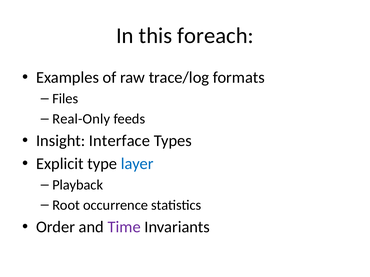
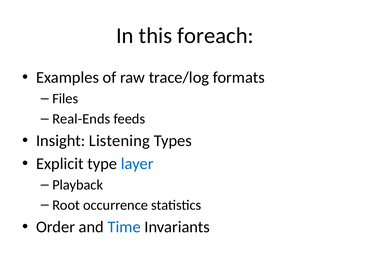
Real-Only: Real-Only -> Real-Ends
Interface: Interface -> Listening
Time colour: purple -> blue
